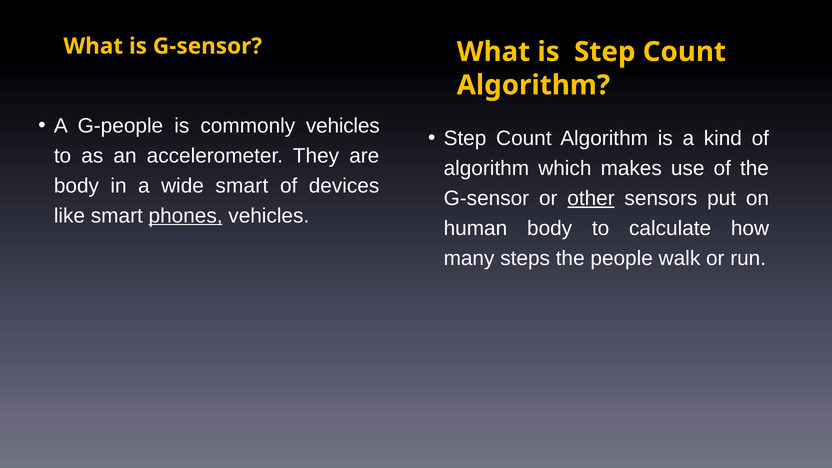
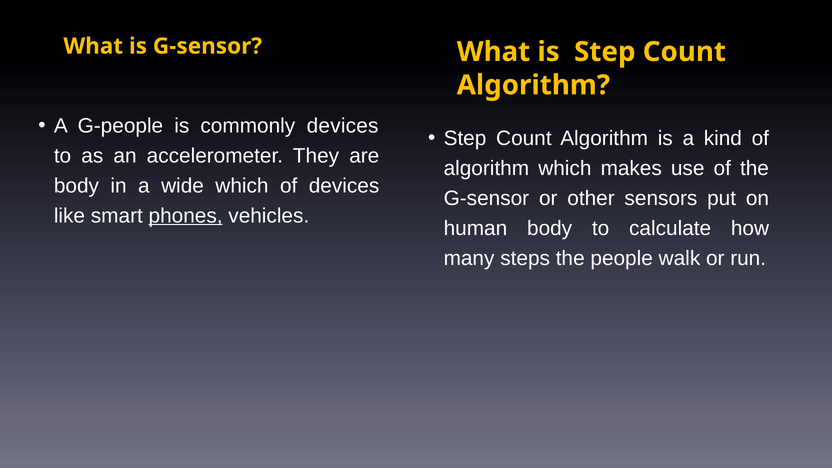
commonly vehicles: vehicles -> devices
wide smart: smart -> which
other underline: present -> none
